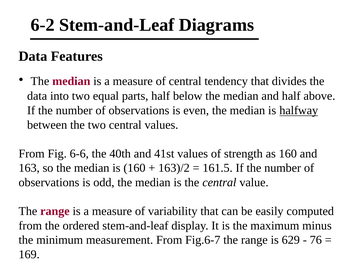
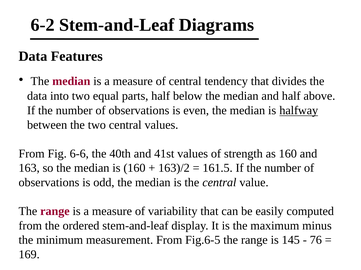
Fig.6-7: Fig.6-7 -> Fig.6-5
629: 629 -> 145
